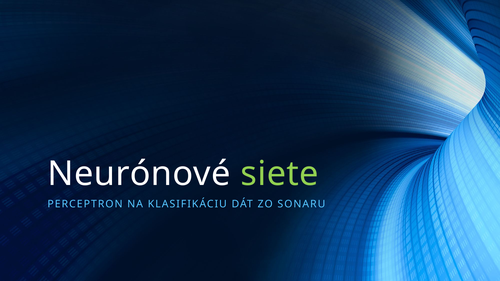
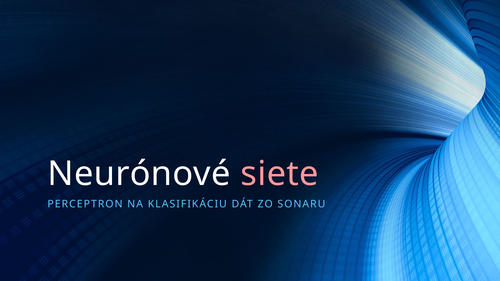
siete colour: light green -> pink
